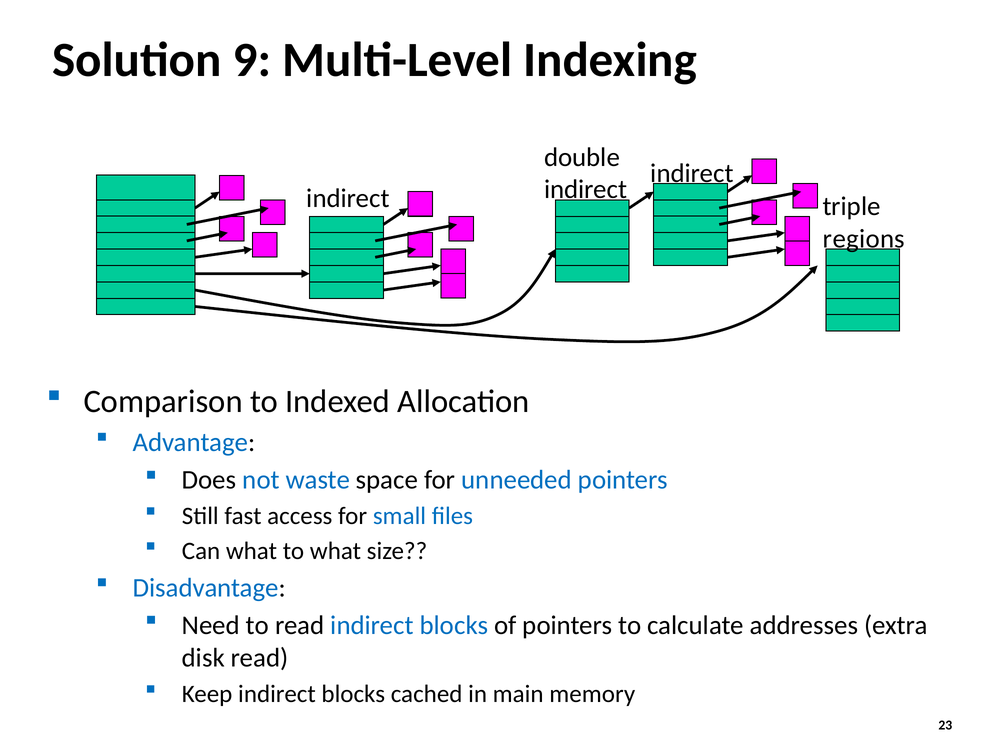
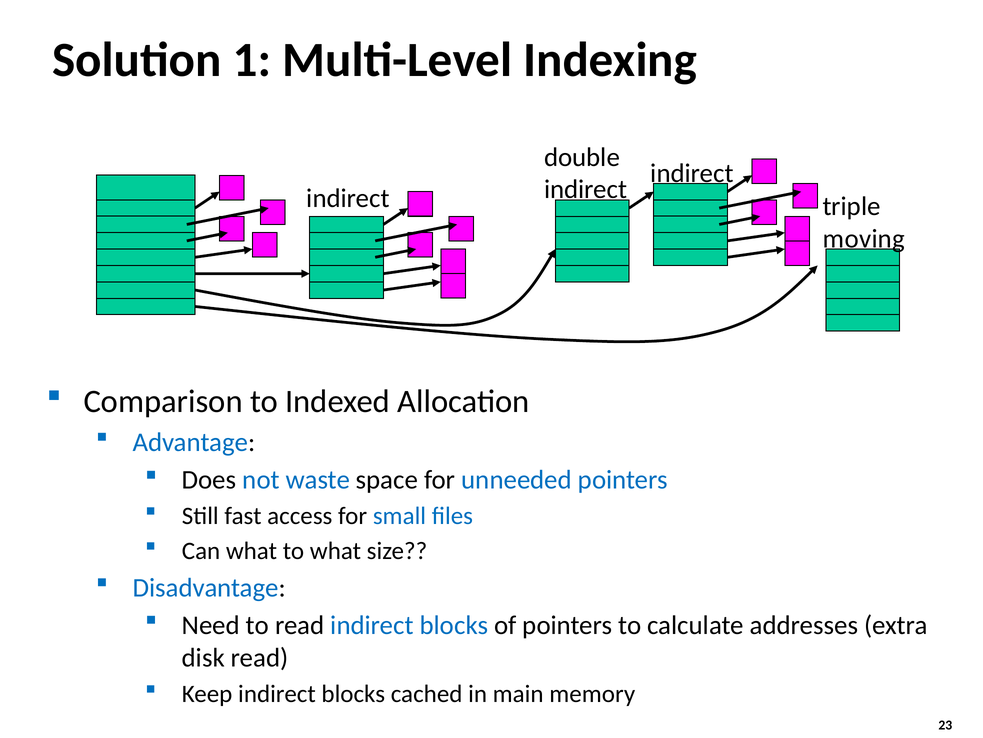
9: 9 -> 1
regions: regions -> moving
